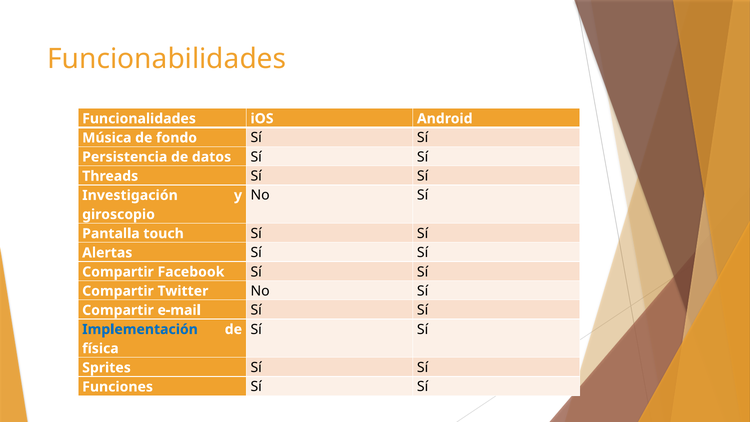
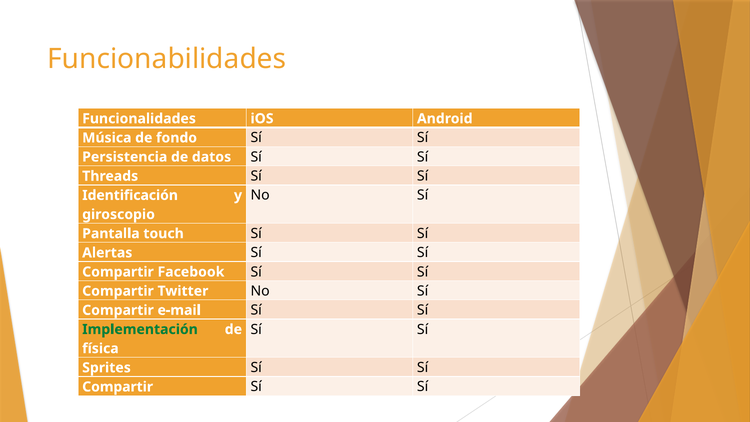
Investigación: Investigación -> Identificación
Implementación colour: blue -> green
Funciones at (118, 387): Funciones -> Compartir
